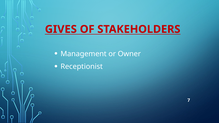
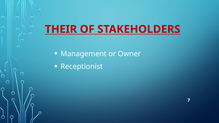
GIVES: GIVES -> THEIR
